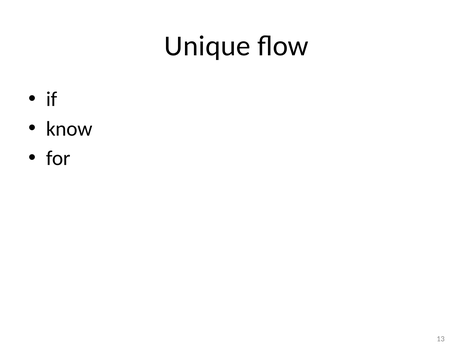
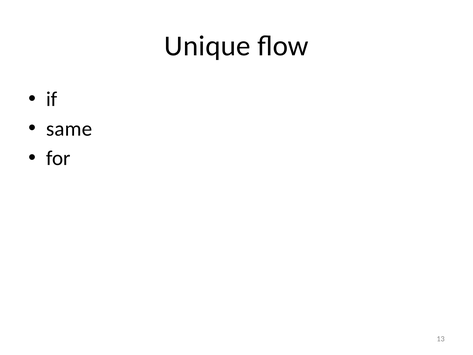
know: know -> same
